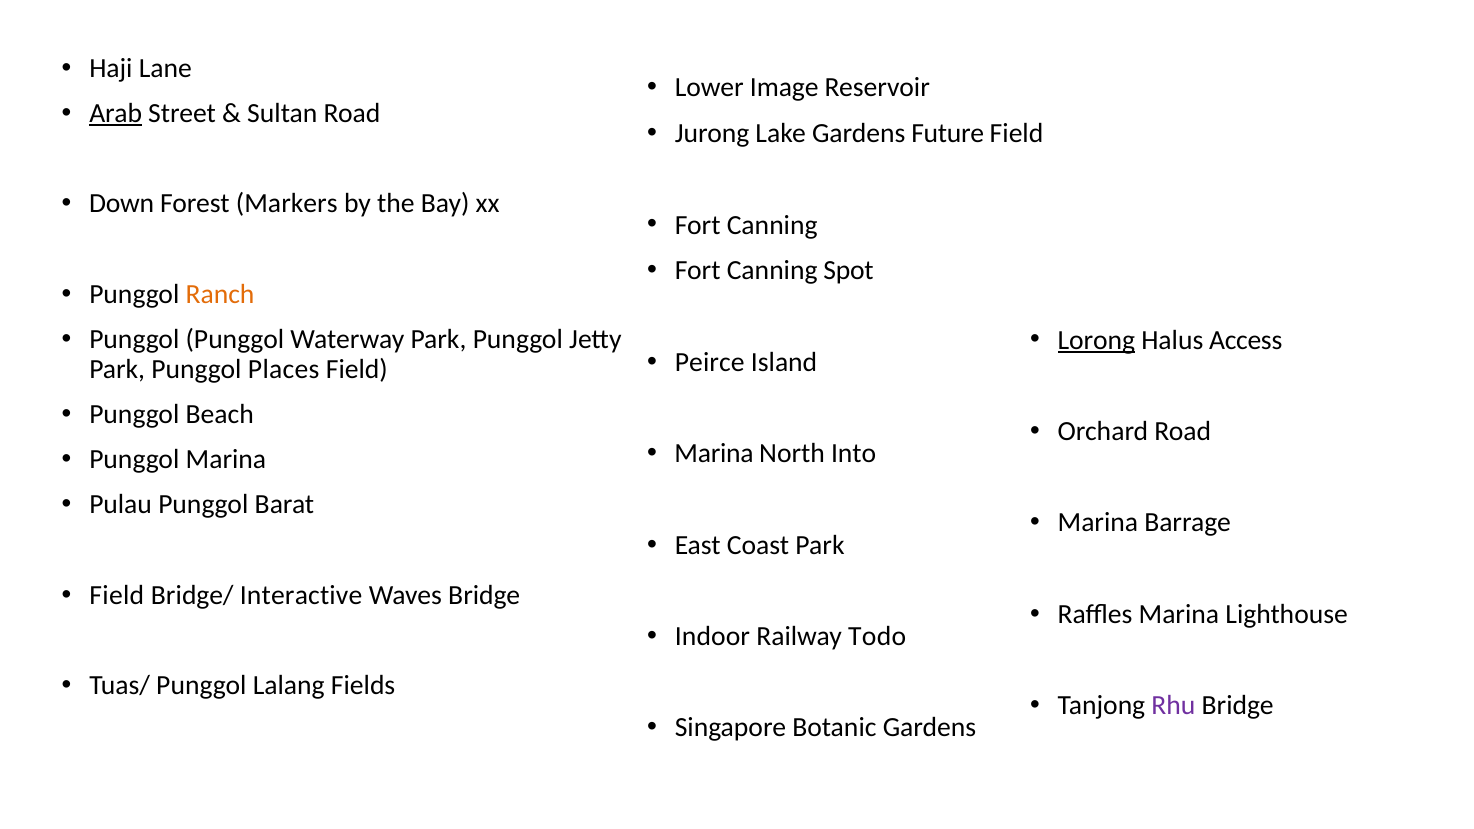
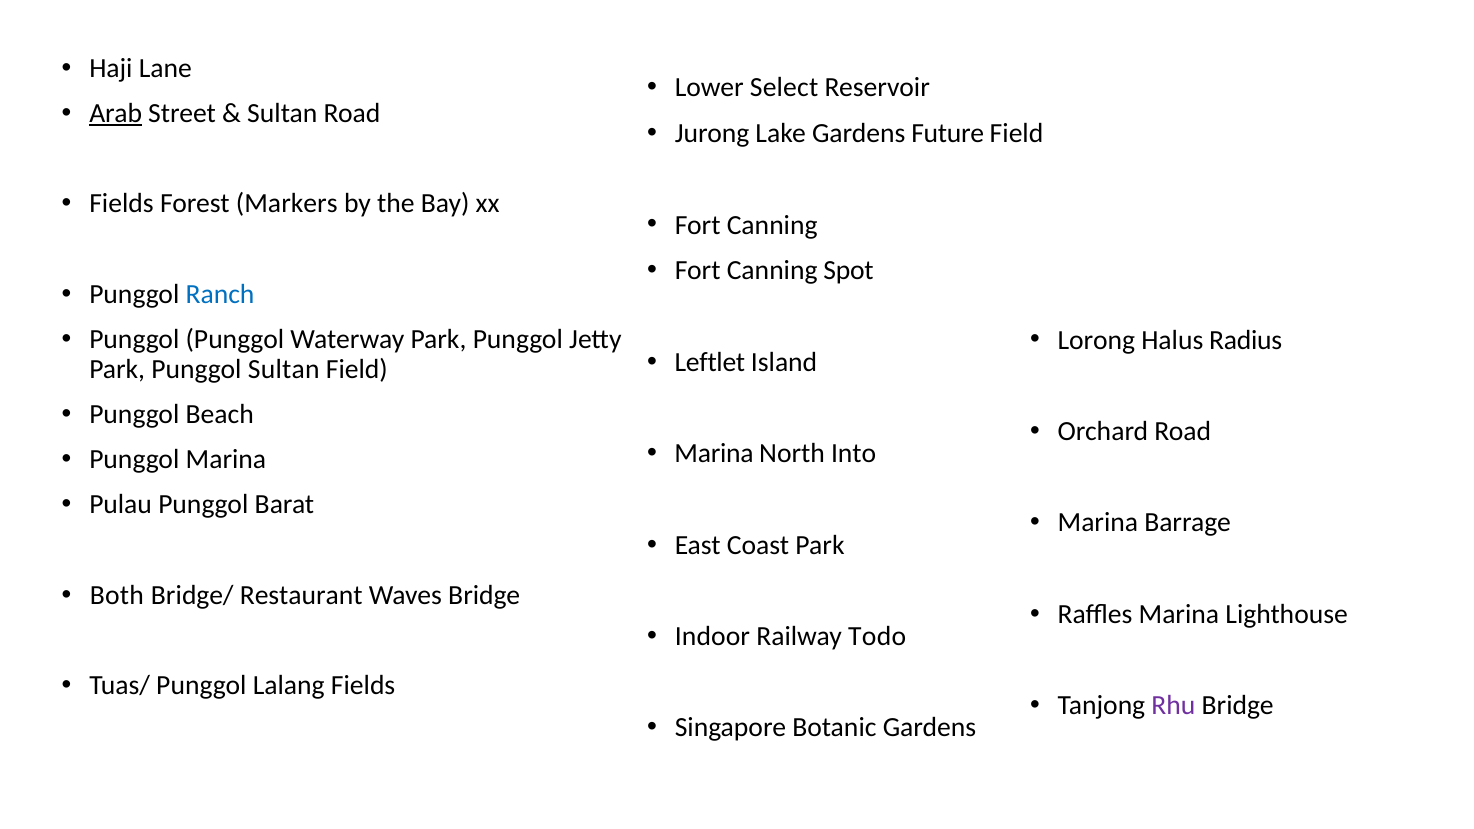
Image: Image -> Select
Down at (122, 204): Down -> Fields
Ranch colour: orange -> blue
Lorong underline: present -> none
Access: Access -> Radius
Peirce: Peirce -> Leftlet
Punggol Places: Places -> Sultan
Field at (117, 595): Field -> Both
Interactive: Interactive -> Restaurant
